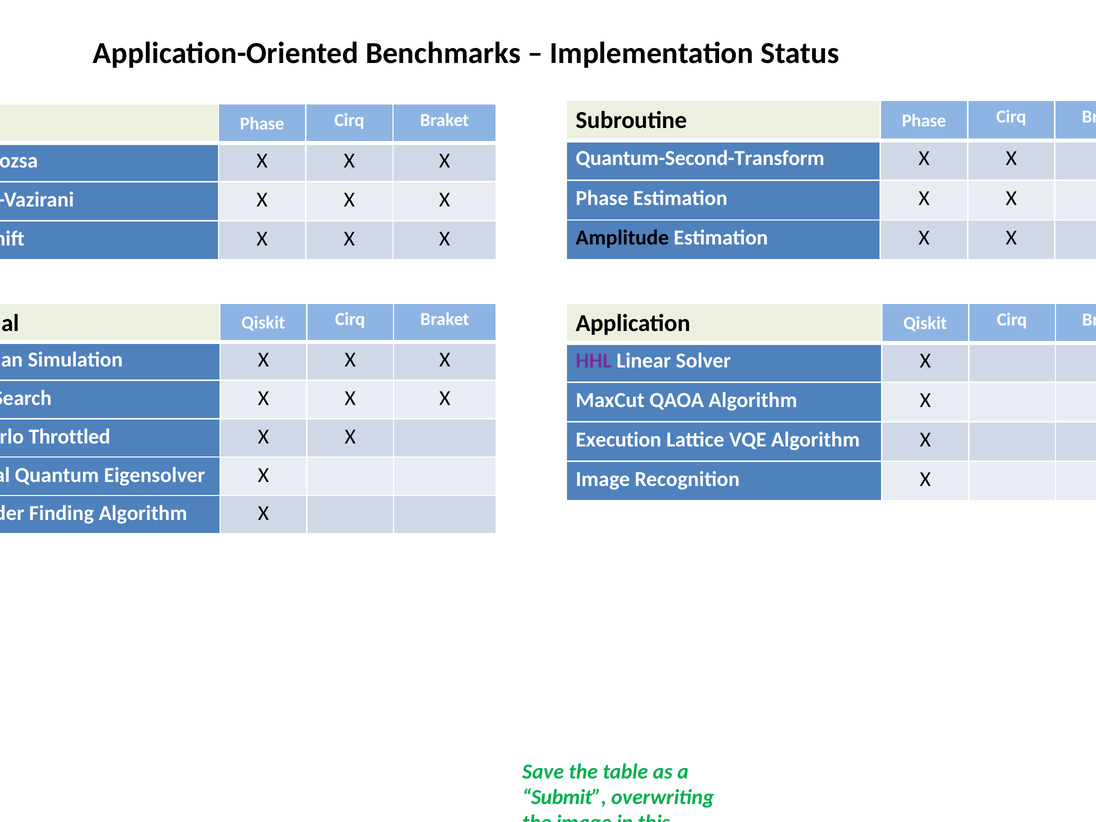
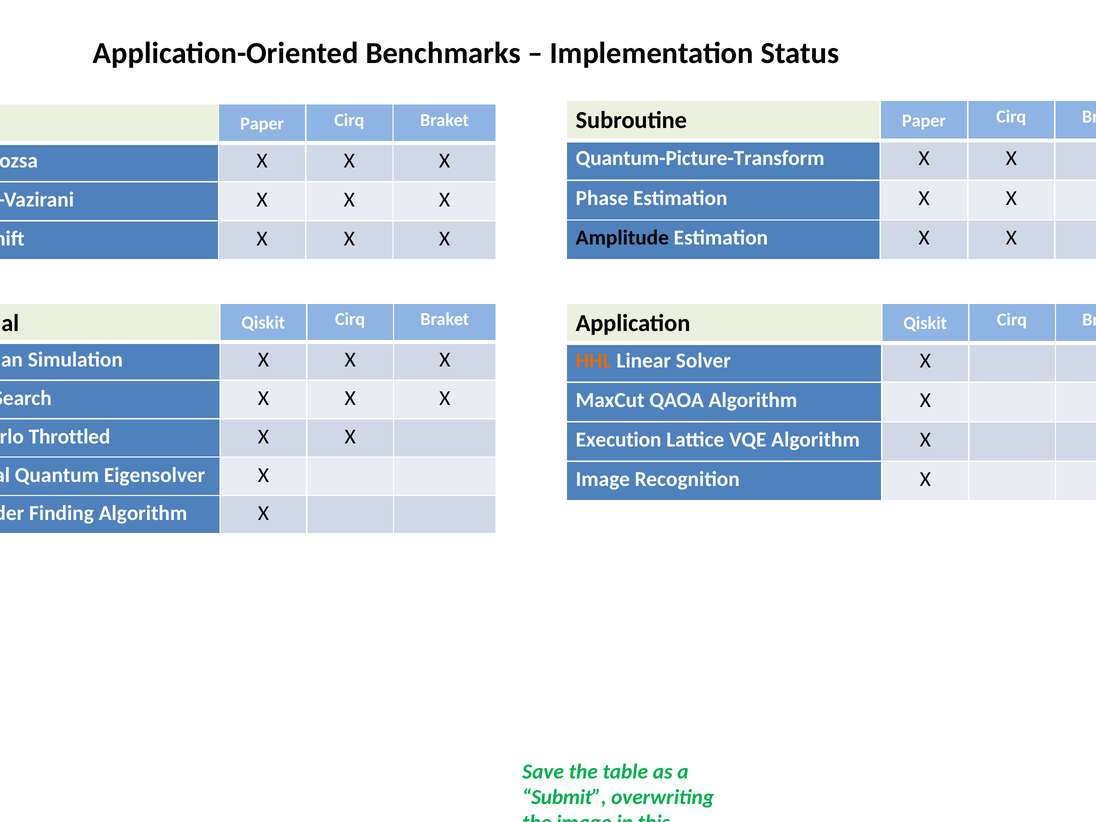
Subroutine Phase: Phase -> Paper
Phase at (262, 124): Phase -> Paper
Quantum-Second-Transform: Quantum-Second-Transform -> Quantum-Picture-Transform
HHL colour: purple -> orange
